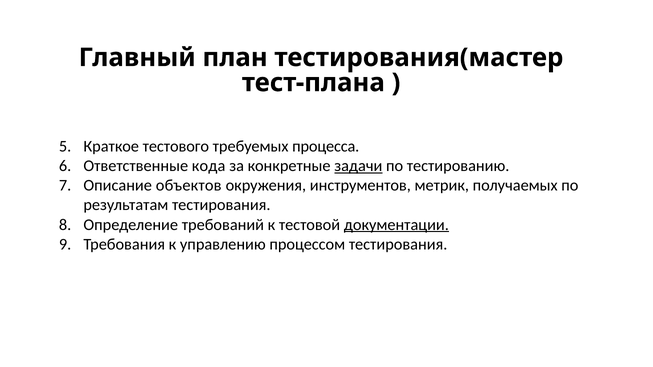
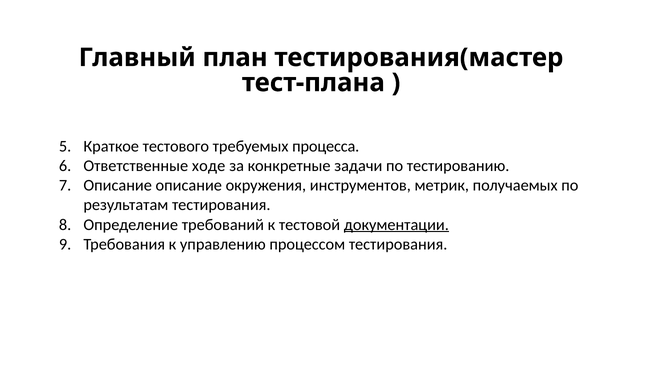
кода: кода -> ходе
задачи underline: present -> none
Описание объектов: объектов -> описание
